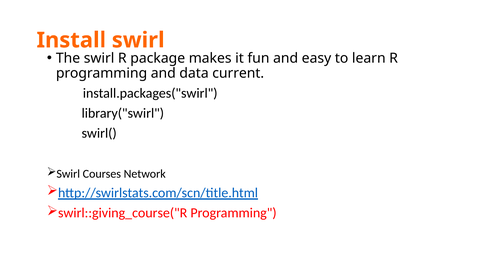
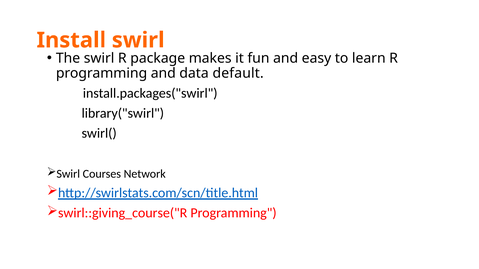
current: current -> default
